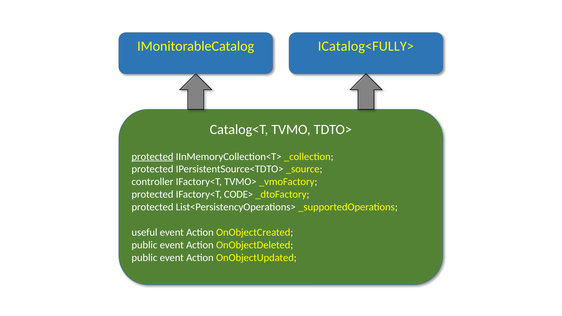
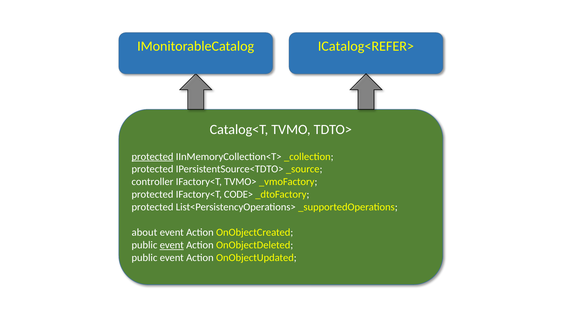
ICatalog<FULLY>: ICatalog<FULLY> -> ICatalog<REFER>
useful: useful -> about
event at (172, 245) underline: none -> present
